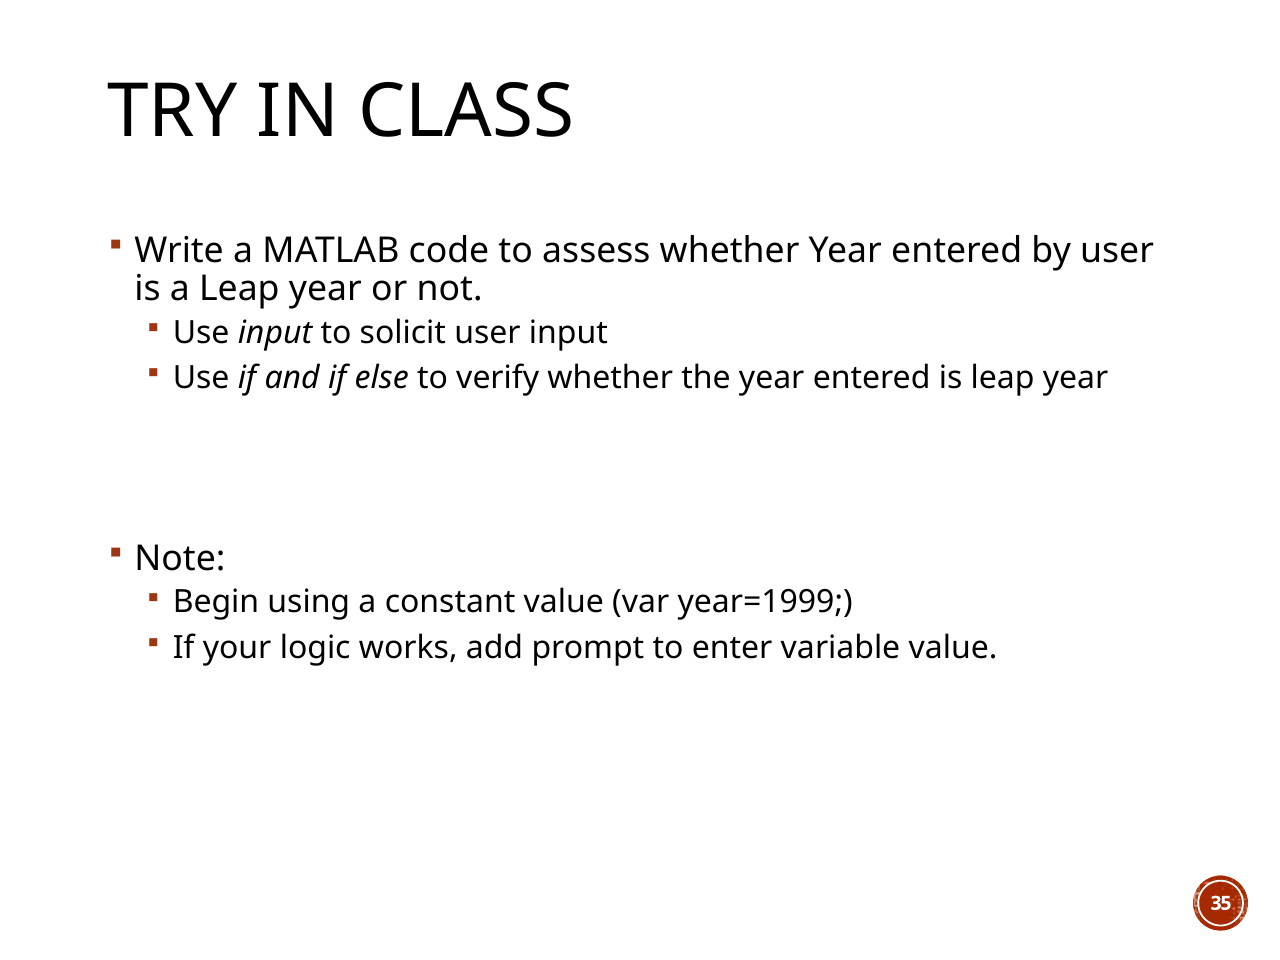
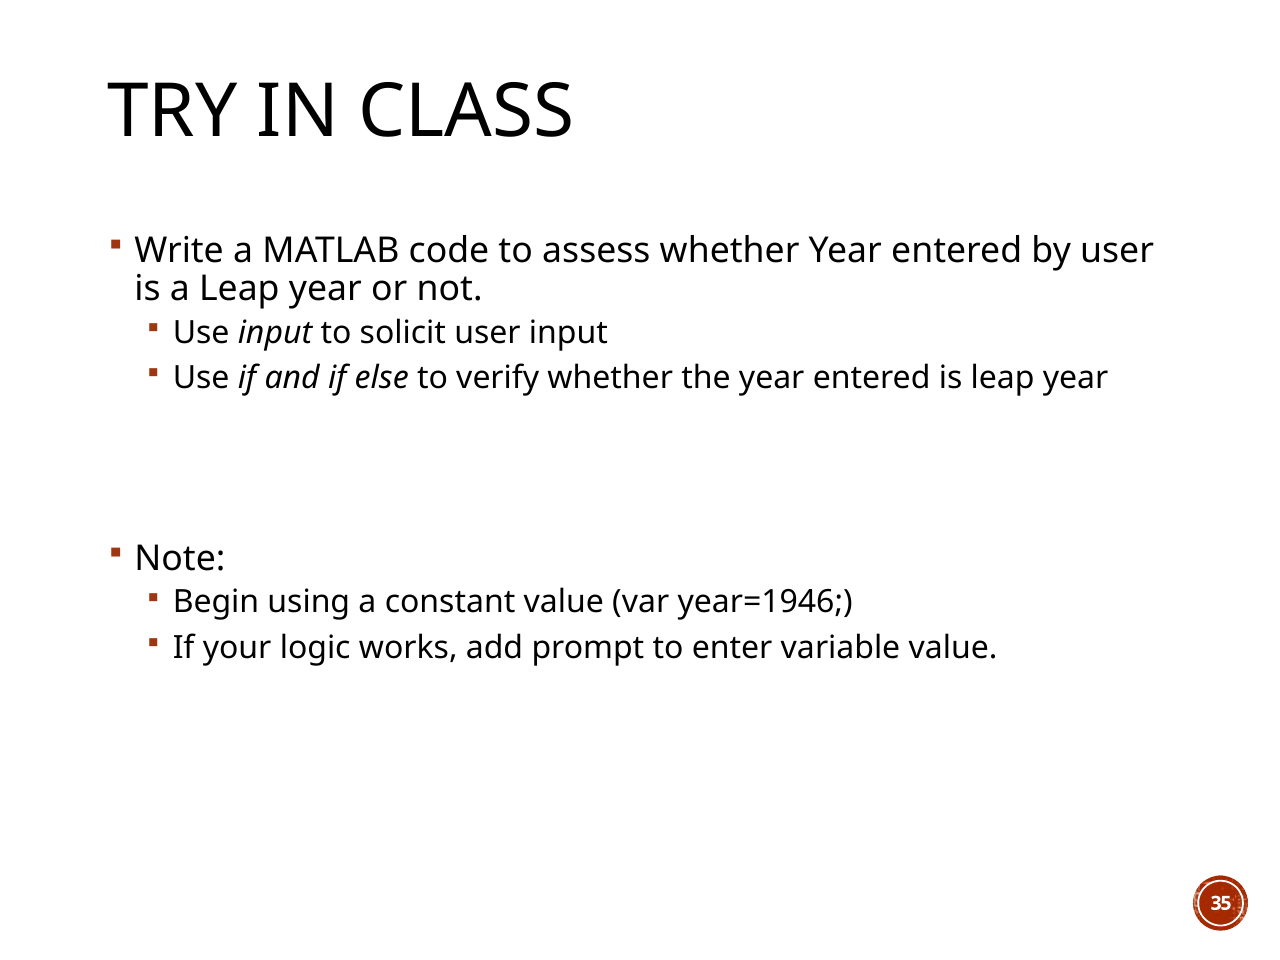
year=1999: year=1999 -> year=1946
